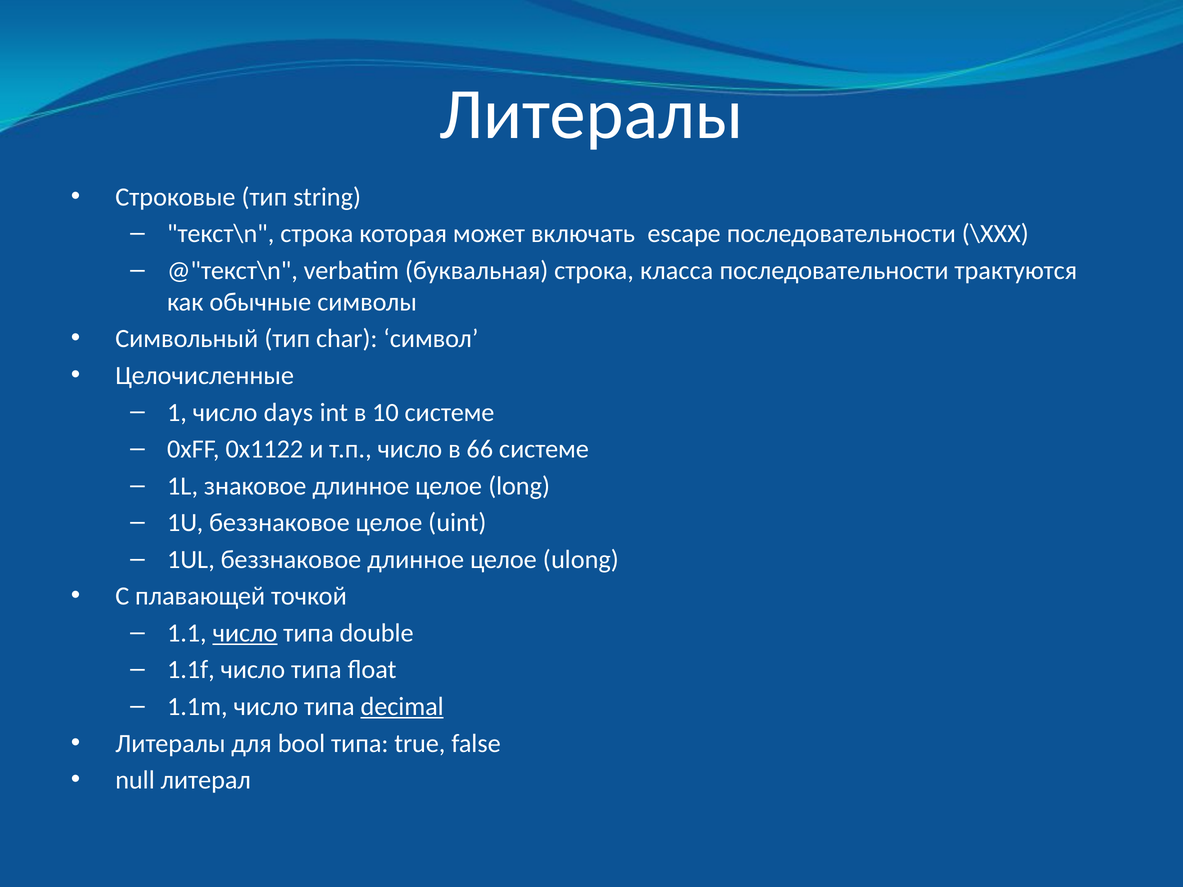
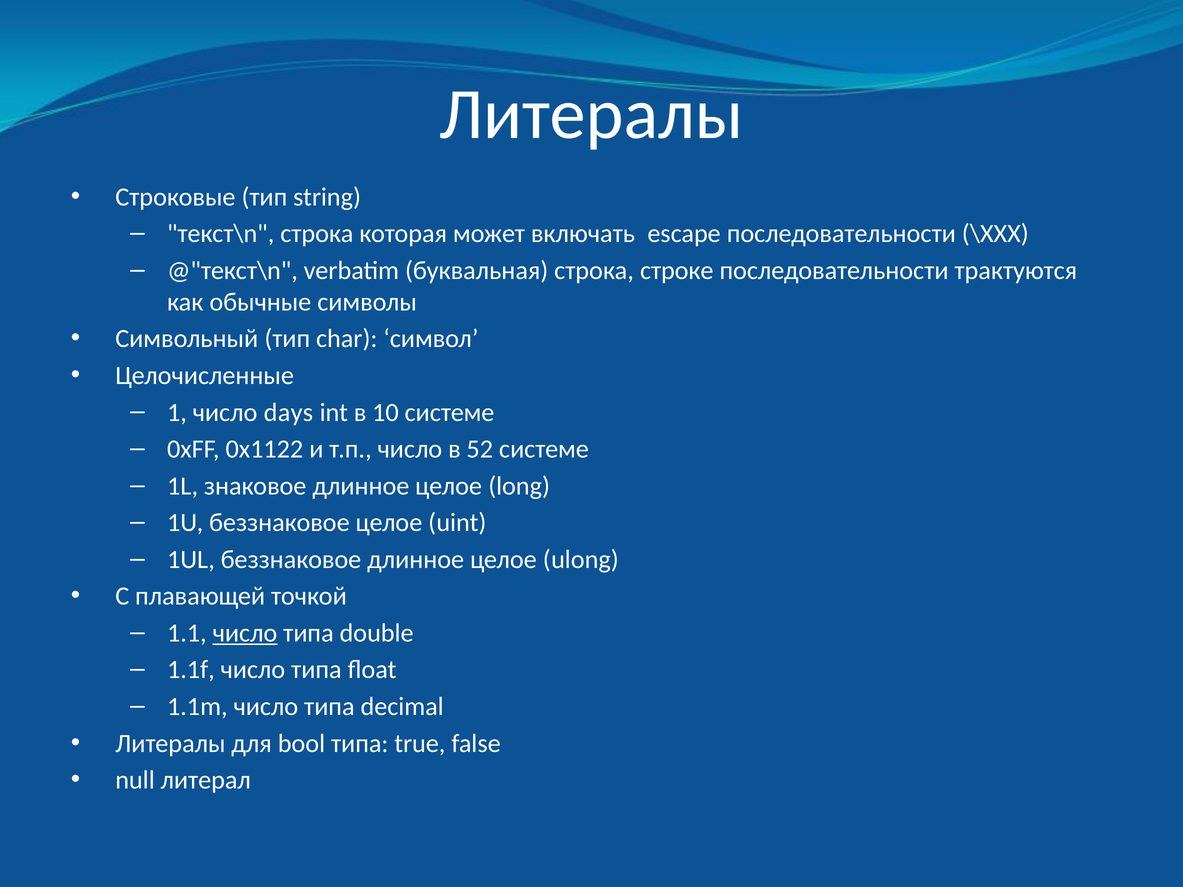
класса: класса -> строке
66: 66 -> 52
decimal underline: present -> none
